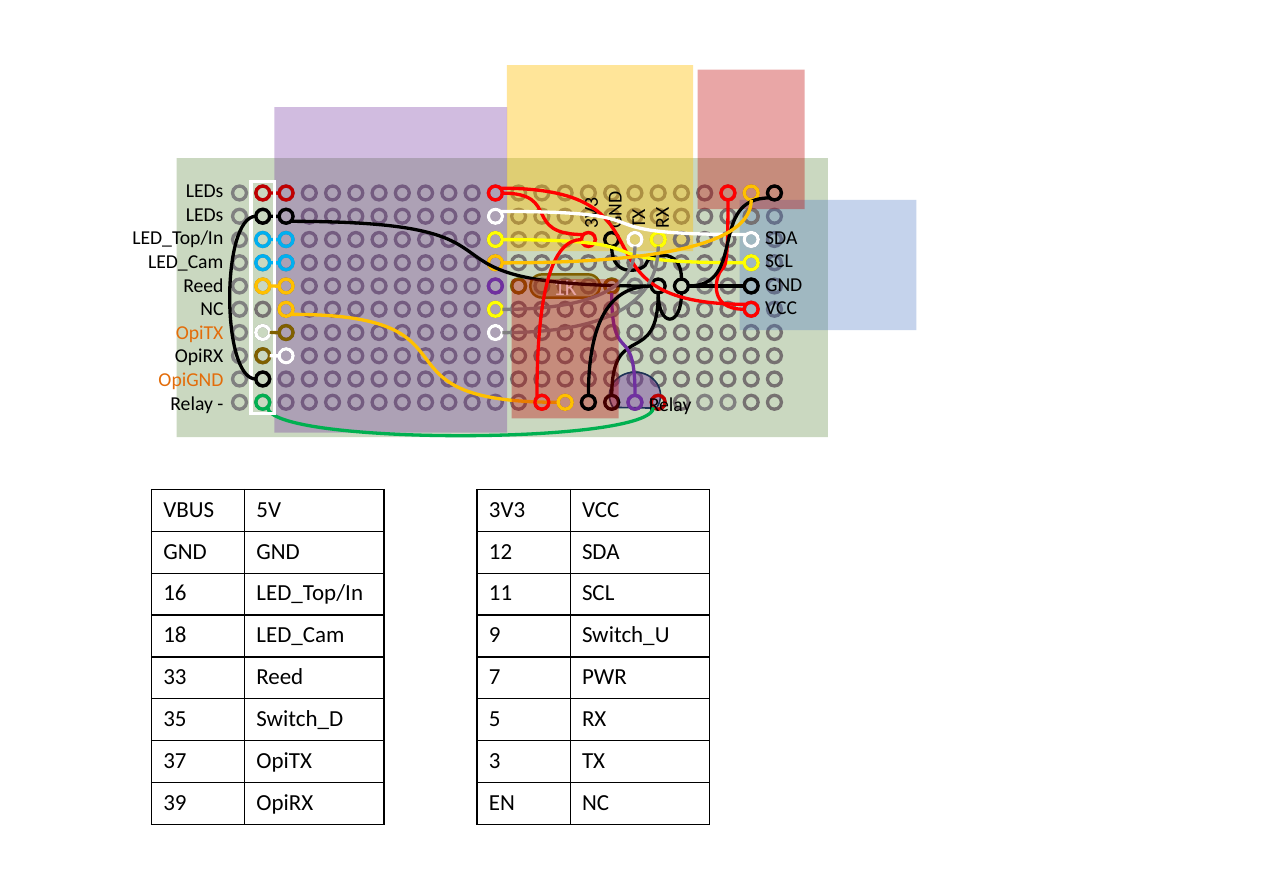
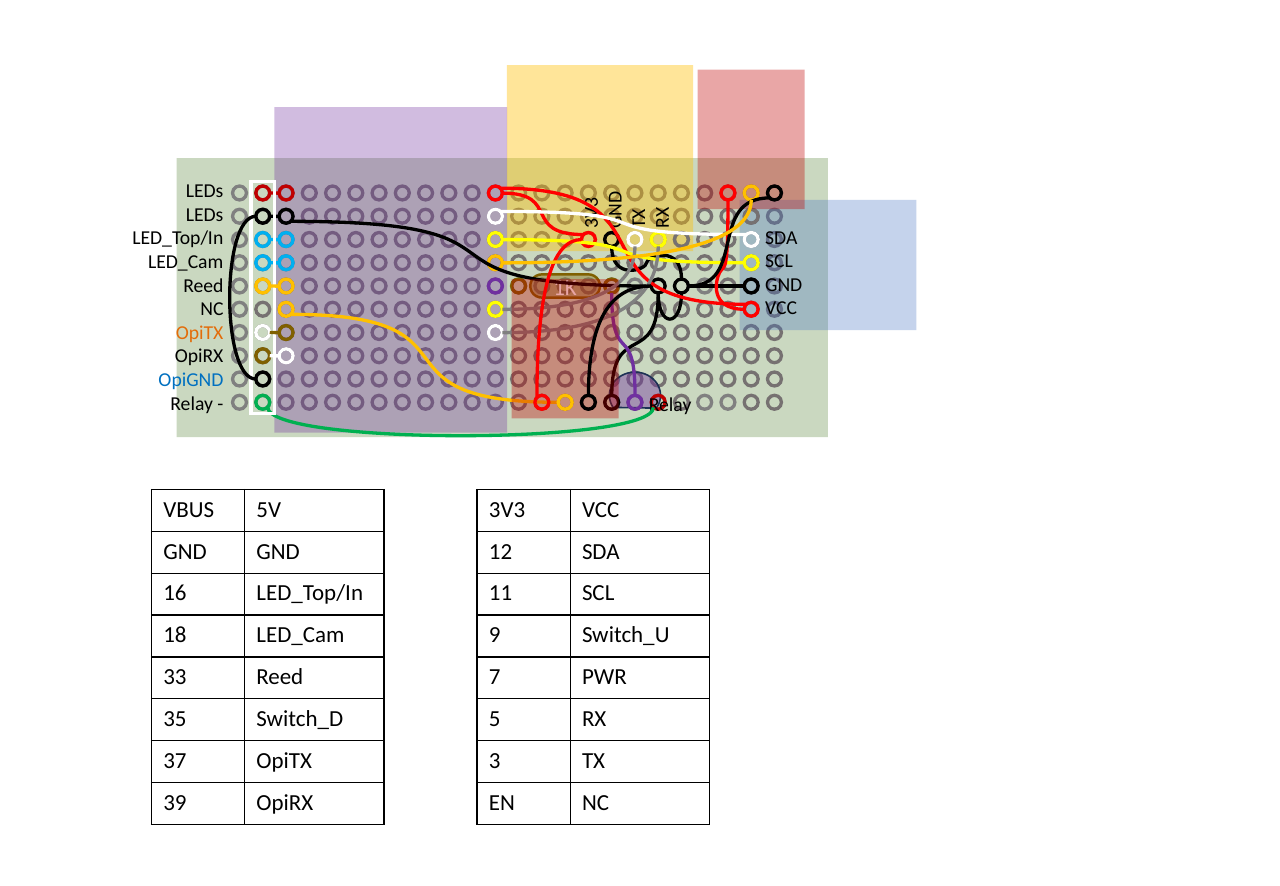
OpiGND colour: orange -> blue
